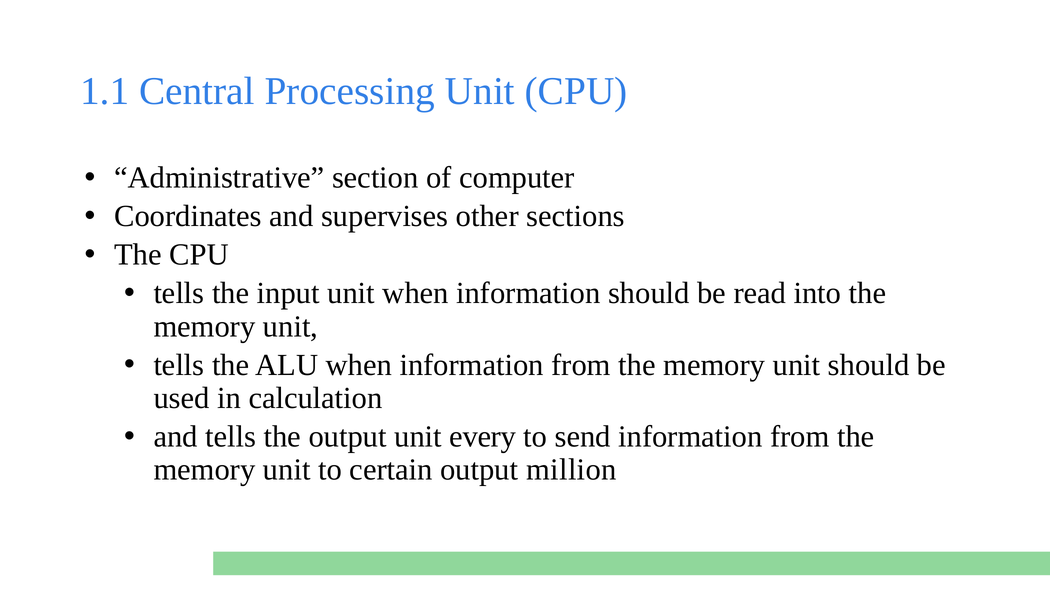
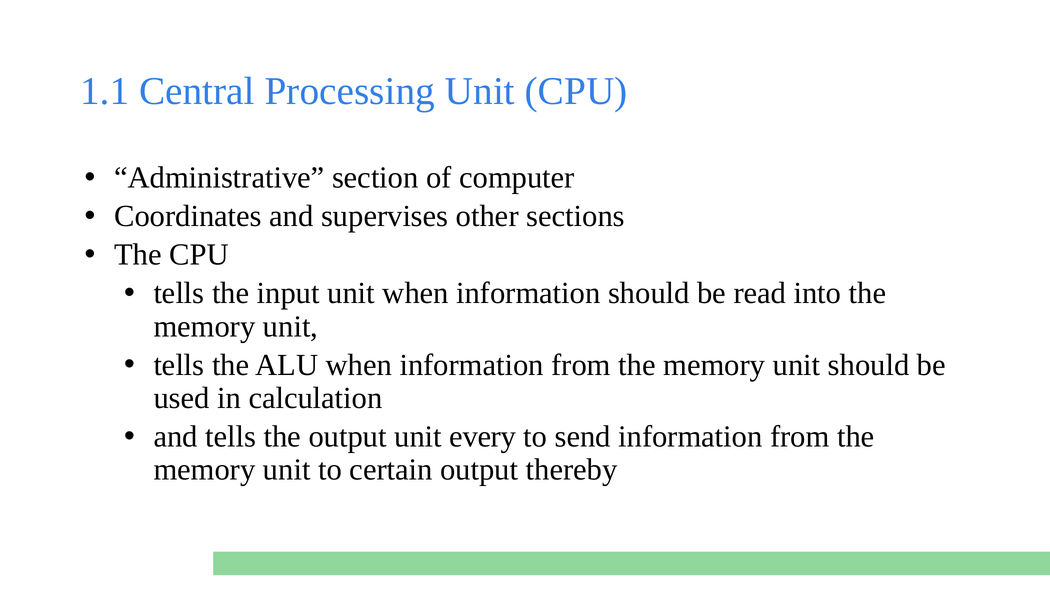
million: million -> thereby
